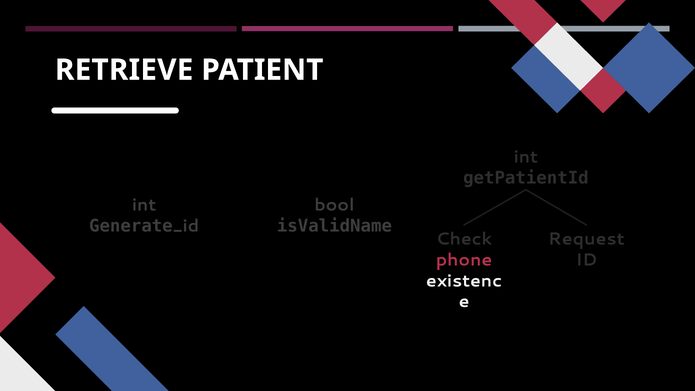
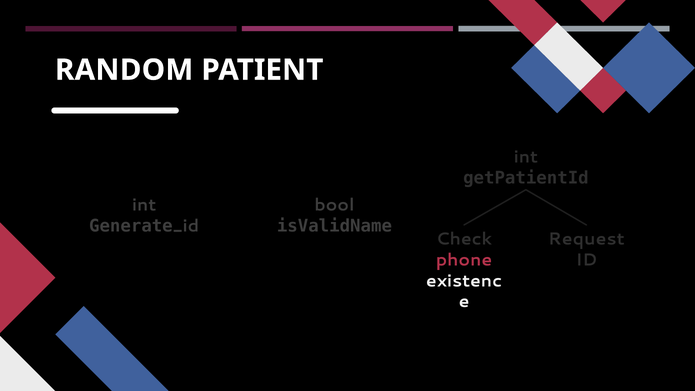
RETRIEVE: RETRIEVE -> RANDOM
